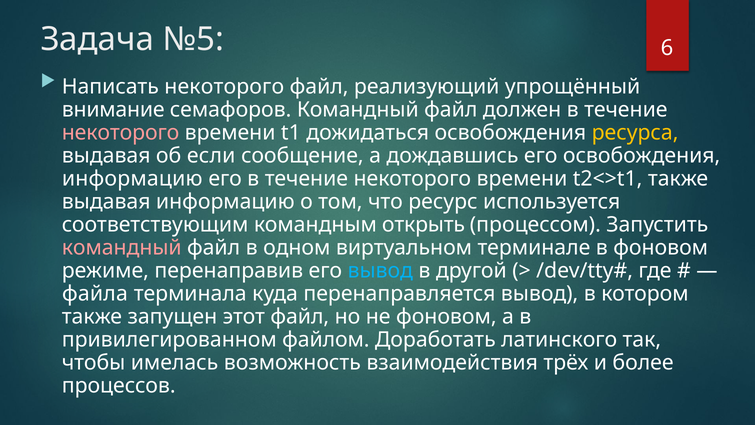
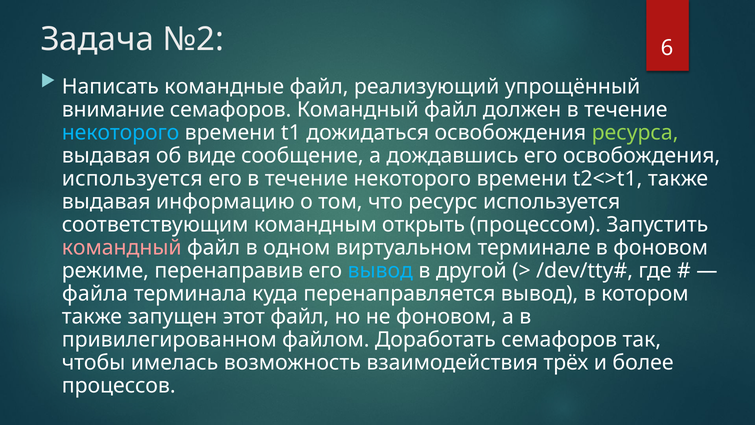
№5: №5 -> №2
Написать некоторого: некоторого -> командные
некоторого at (121, 133) colour: pink -> light blue
ресурса colour: yellow -> light green
если: если -> виде
информацию at (132, 179): информацию -> используется
Доработать латинского: латинского -> семафоров
